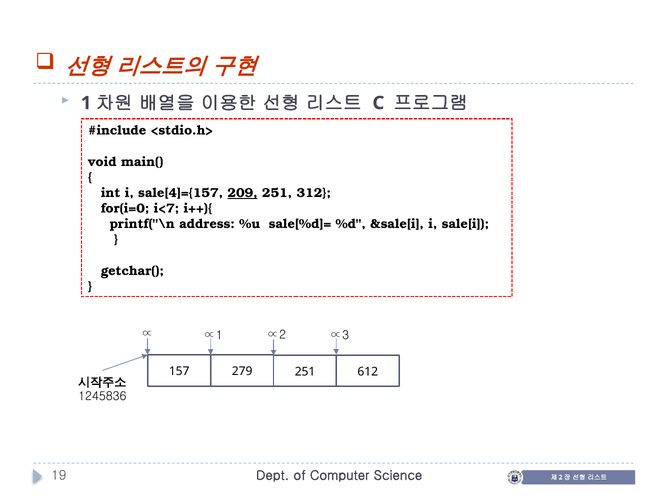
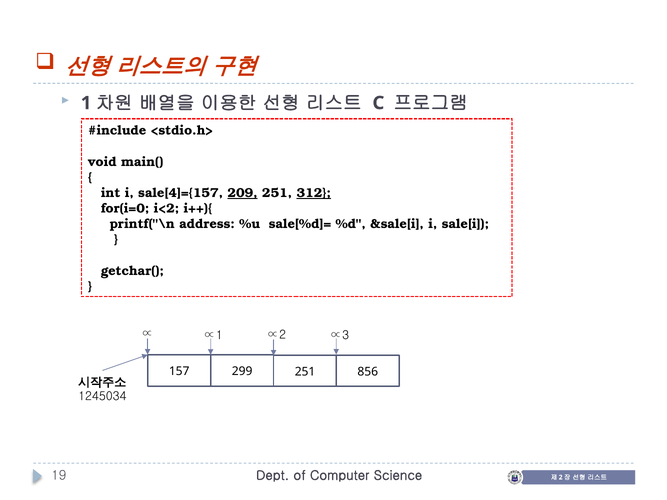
312 underline: none -> present
i<7: i<7 -> i<2
279: 279 -> 299
612: 612 -> 856
1245836: 1245836 -> 1245034
